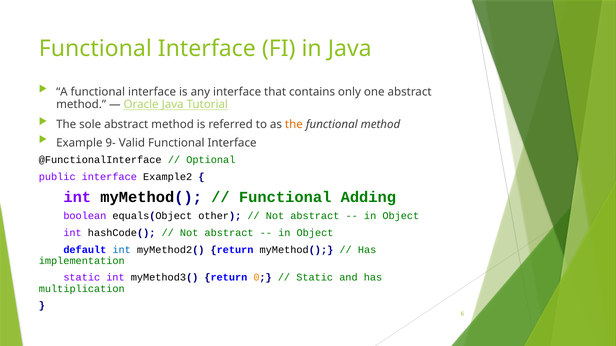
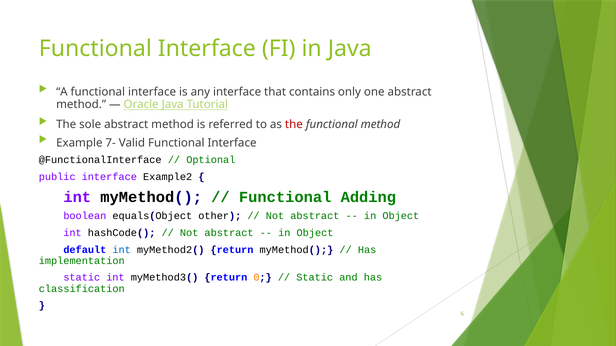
the at (294, 125) colour: orange -> red
9-: 9- -> 7-
multiplication: multiplication -> classification
